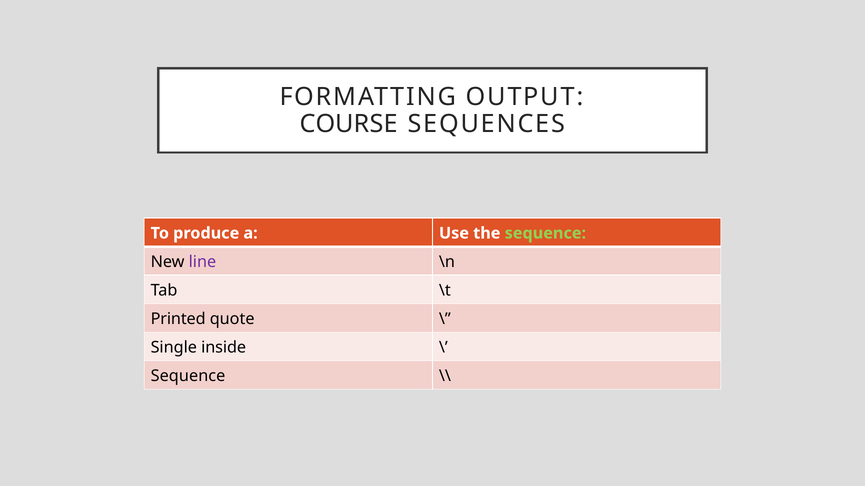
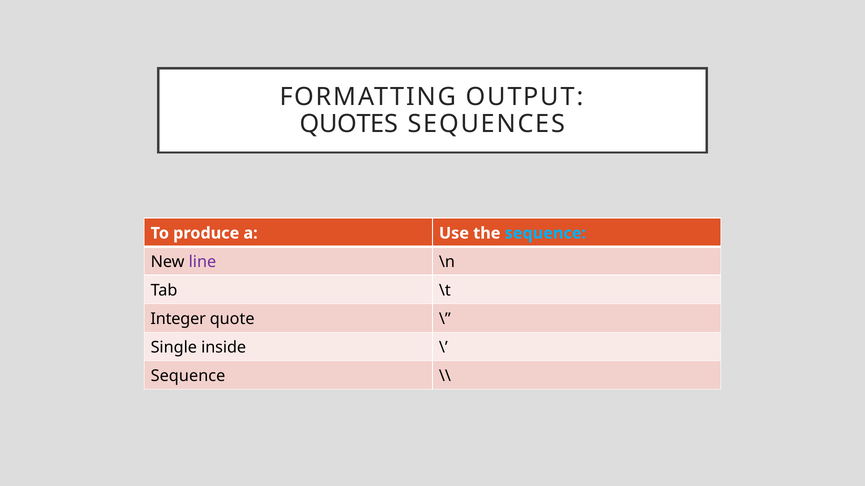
COURSE: COURSE -> QUOTES
sequence at (545, 233) colour: light green -> light blue
Printed: Printed -> Integer
